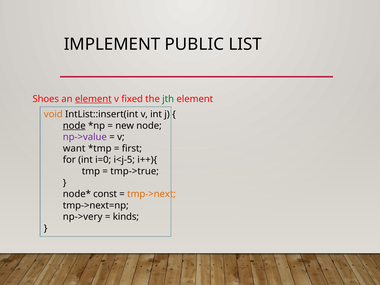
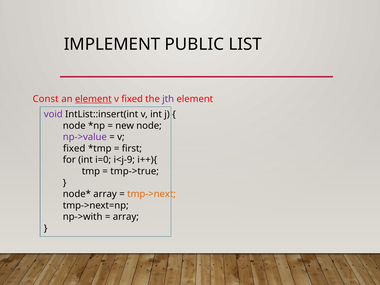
Shoes: Shoes -> Const
jth colour: green -> purple
void colour: orange -> purple
node at (74, 126) underline: present -> none
want at (74, 148): want -> fixed
i<j-5: i<j-5 -> i<j-9
const at (105, 194): const -> array
np->very: np->very -> np->with
kinds at (126, 217): kinds -> array
